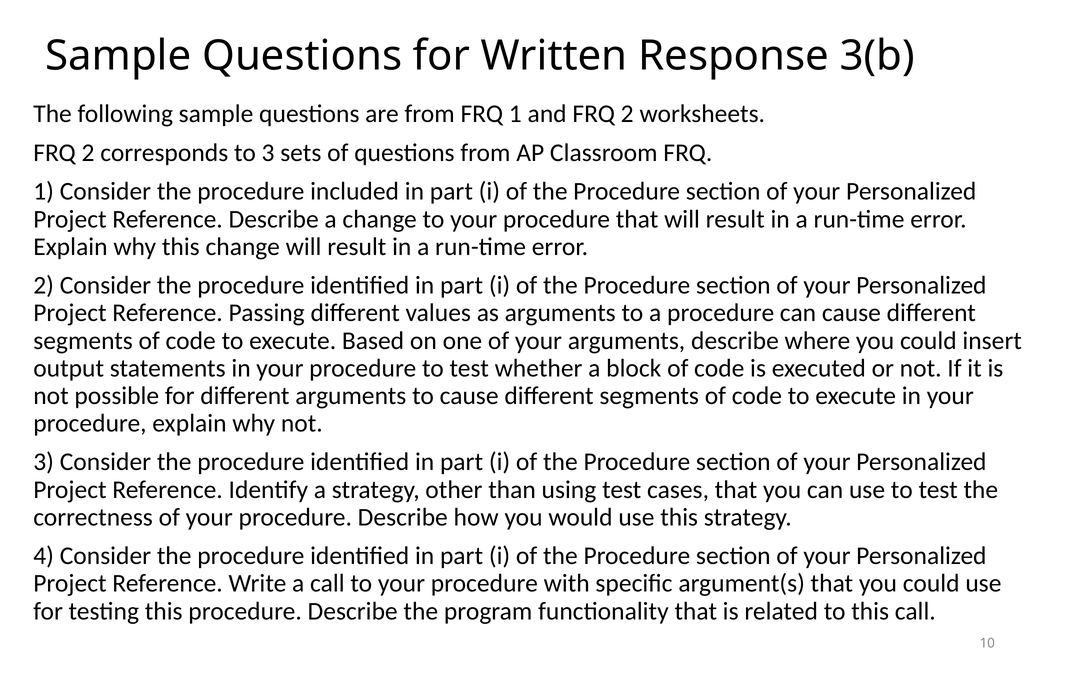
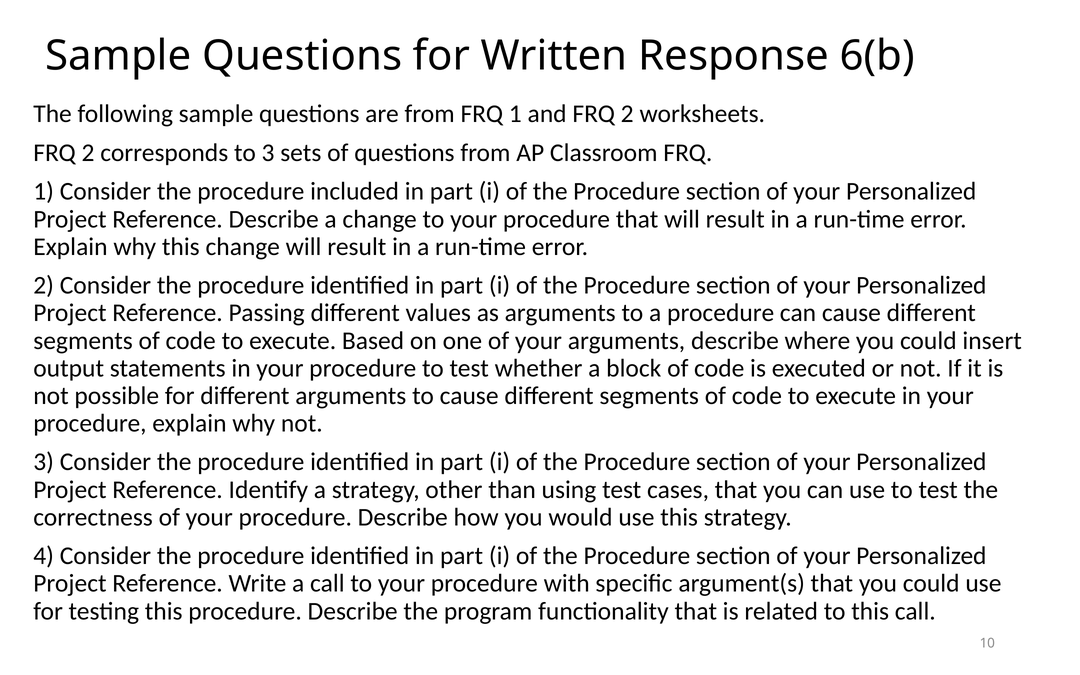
3(b: 3(b -> 6(b
